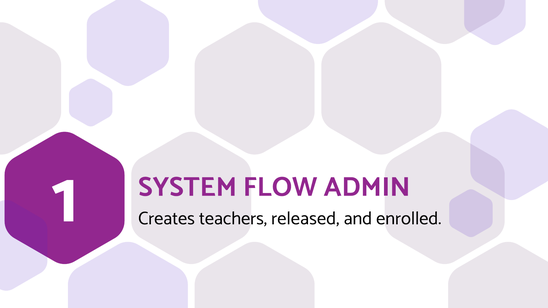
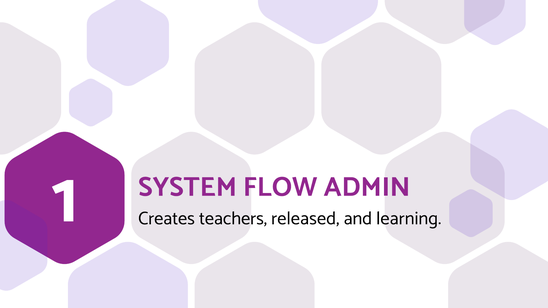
enrolled: enrolled -> learning
